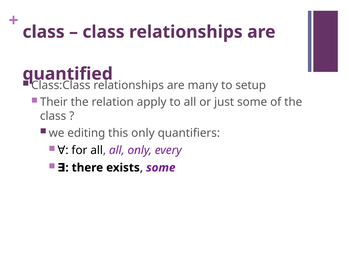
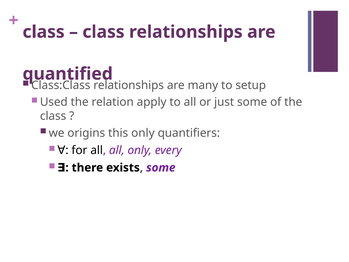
Their: Their -> Used
editing: editing -> origins
